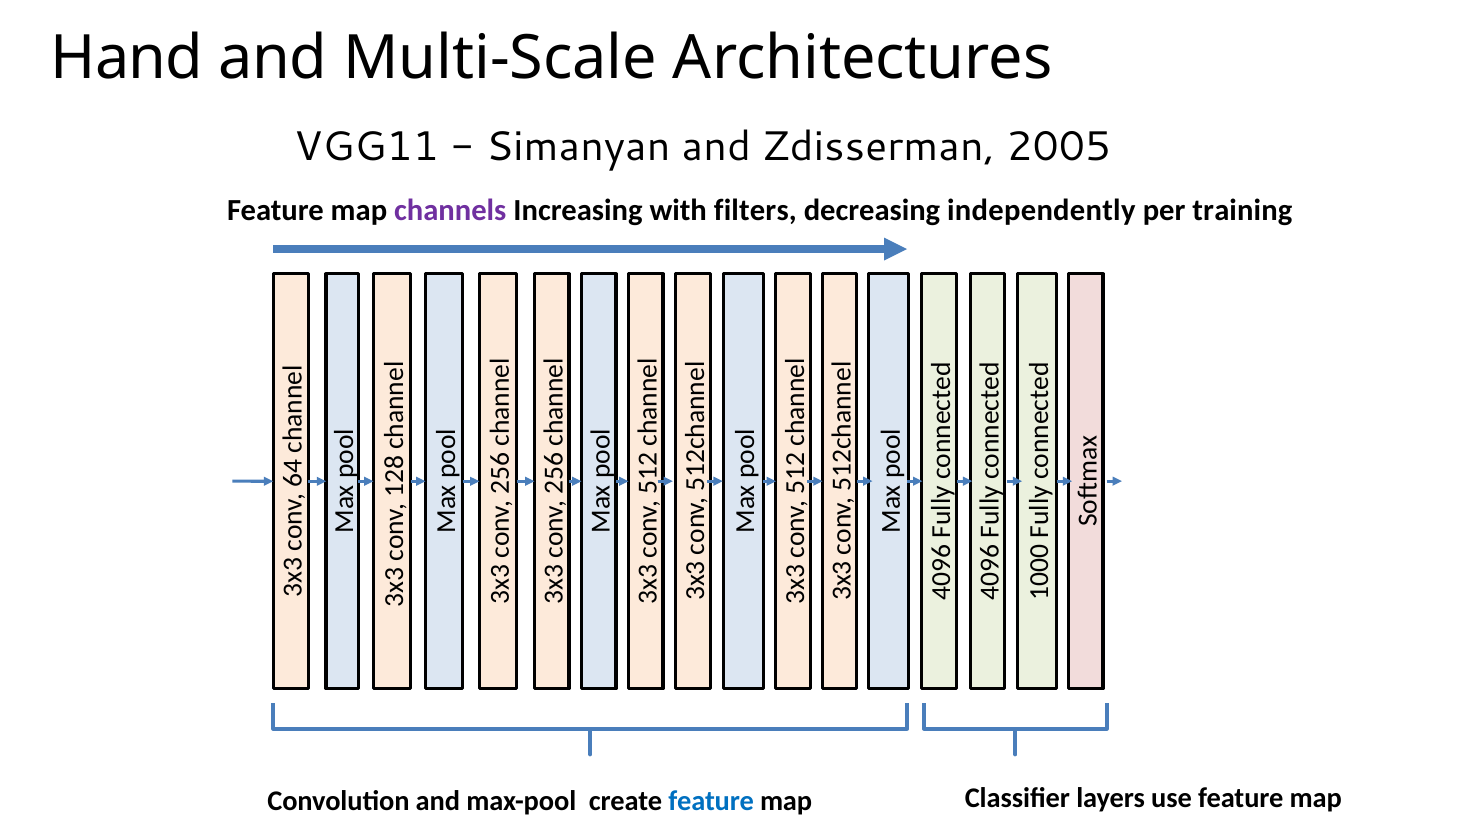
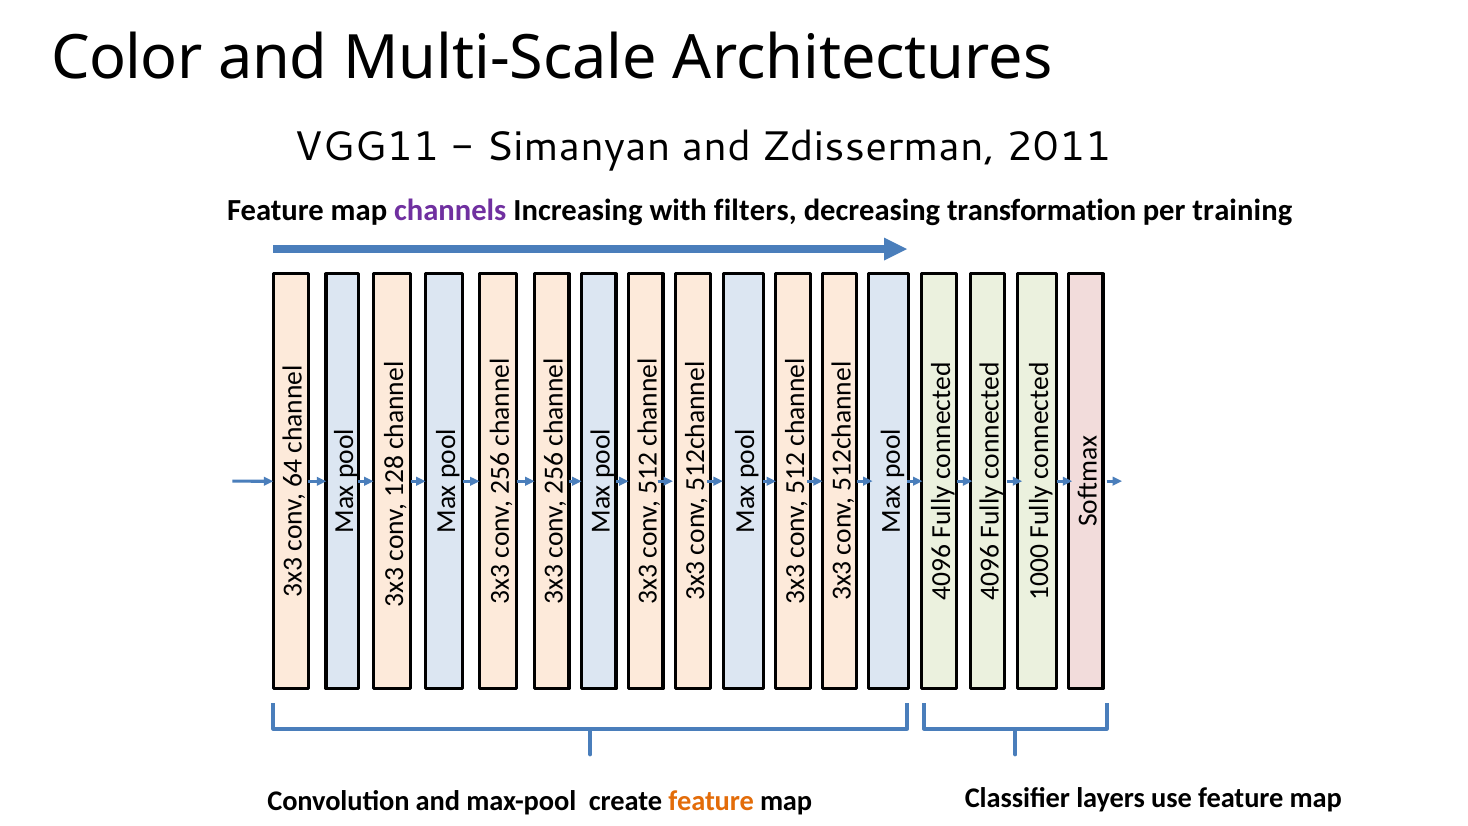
Hand: Hand -> Color
2005: 2005 -> 2011
independently: independently -> transformation
feature at (711, 801) colour: blue -> orange
